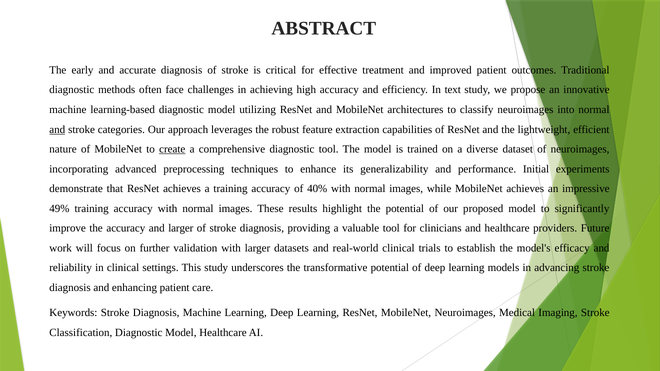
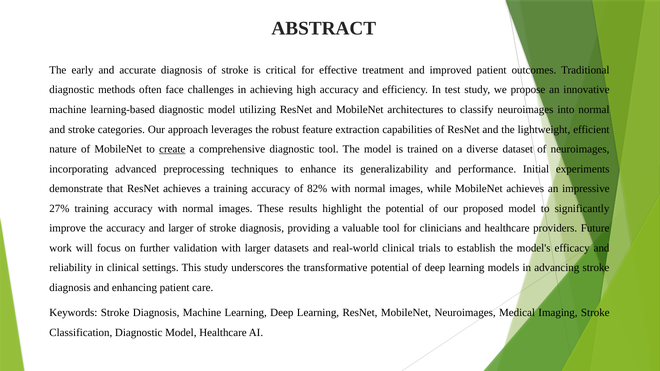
text: text -> test
and at (57, 129) underline: present -> none
40%: 40% -> 82%
49%: 49% -> 27%
